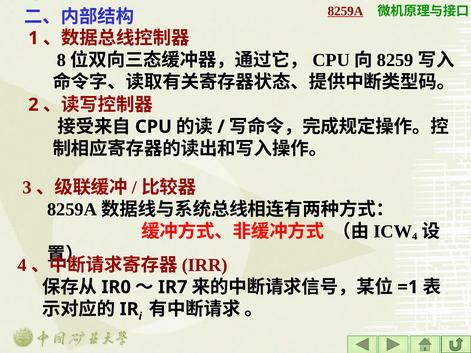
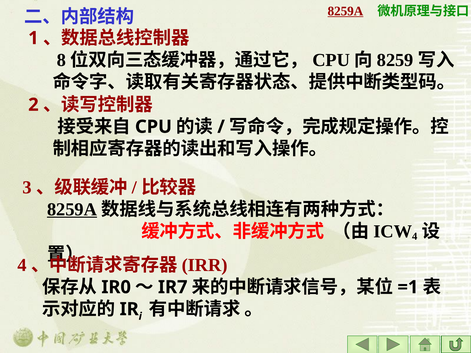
8259A at (72, 210) underline: none -> present
